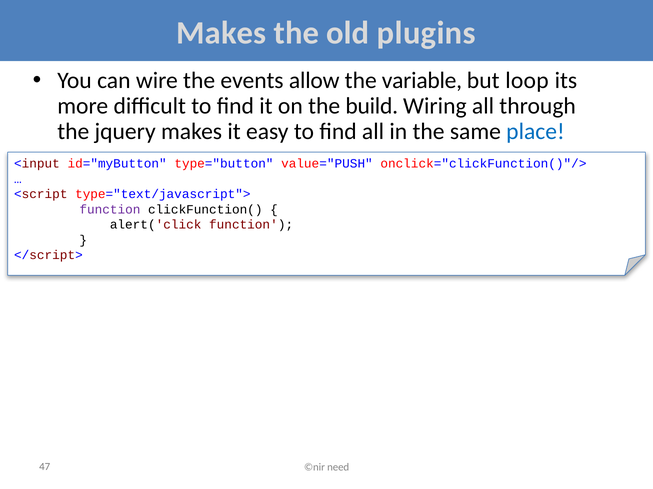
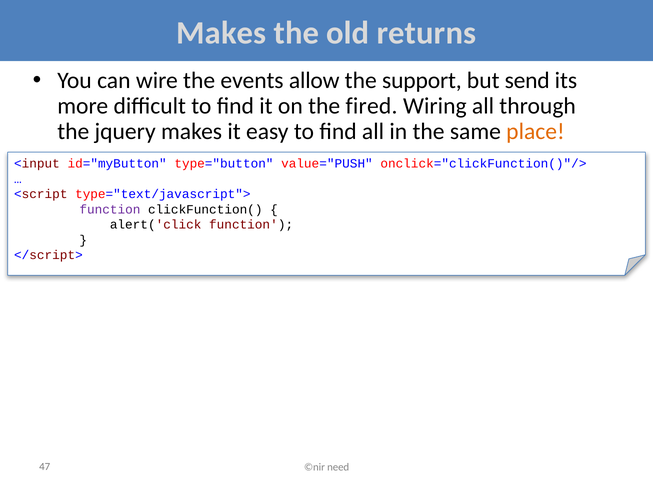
plugins: plugins -> returns
variable: variable -> support
loop: loop -> send
build: build -> fired
place colour: blue -> orange
